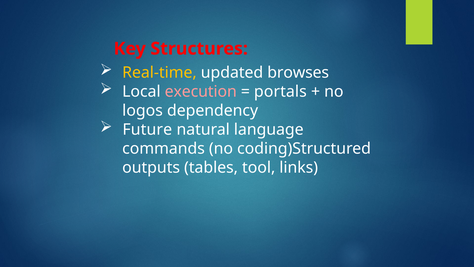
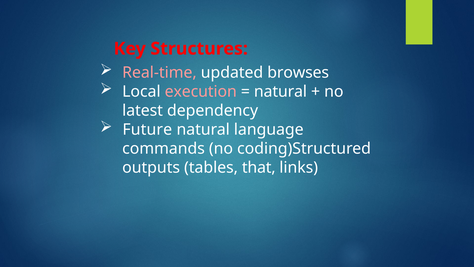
Real-time colour: yellow -> pink
portals at (280, 91): portals -> natural
logos: logos -> latest
tool: tool -> that
